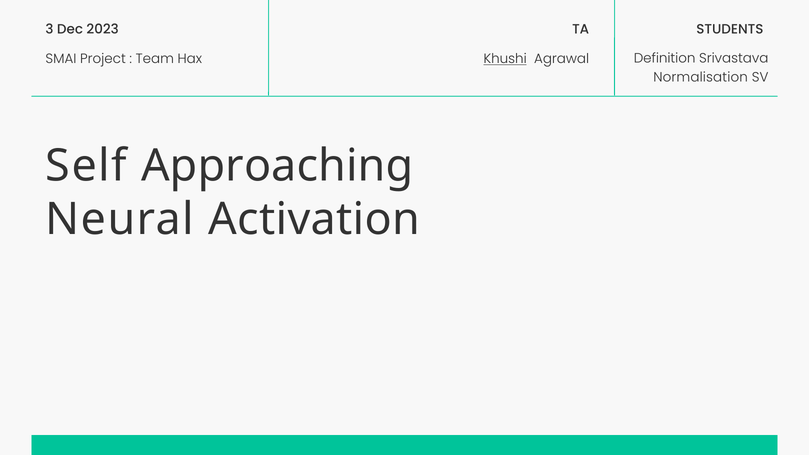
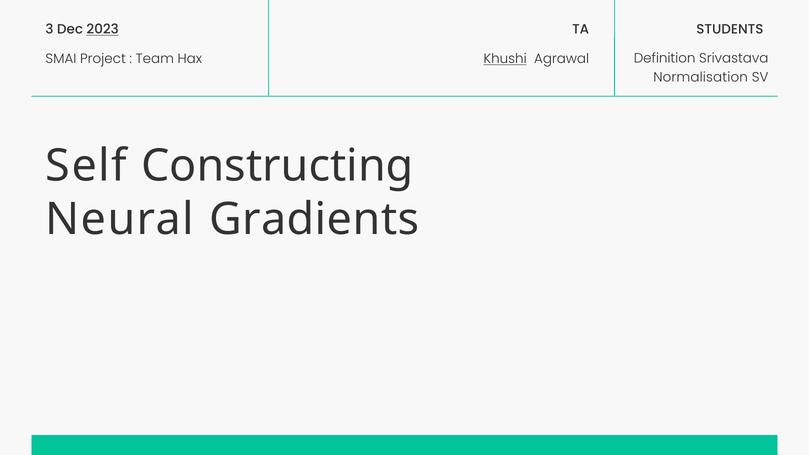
2023 underline: none -> present
Approaching: Approaching -> Constructing
Activation: Activation -> Gradients
